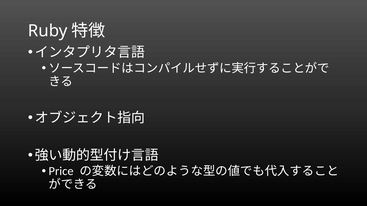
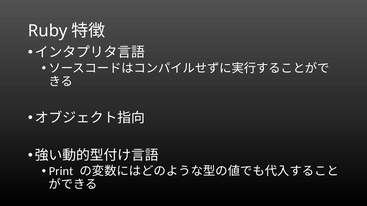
Price: Price -> Print
